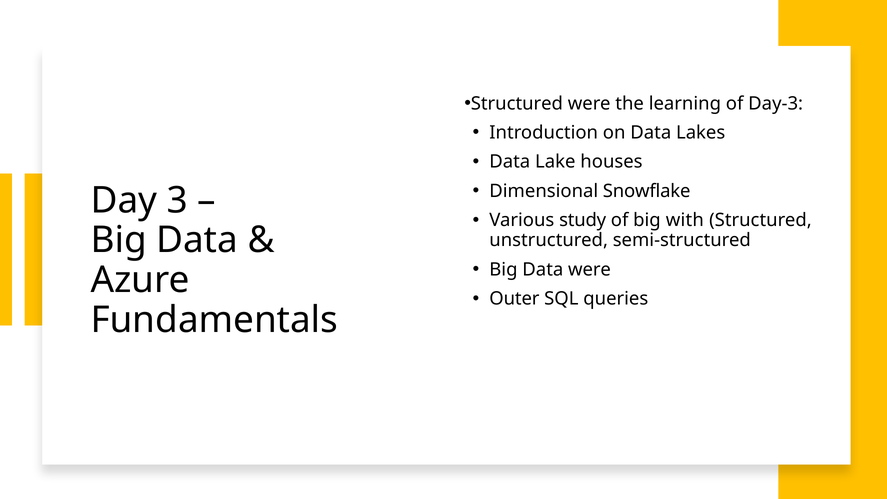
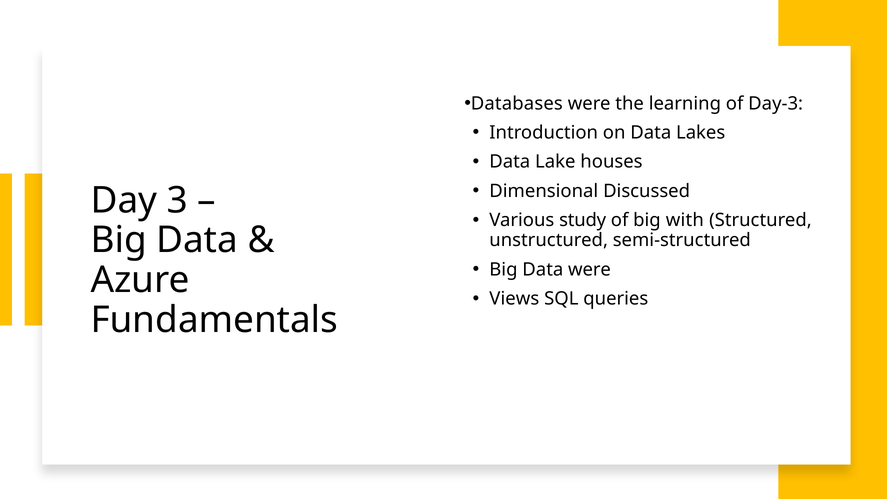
Structured at (517, 103): Structured -> Databases
Snowflake: Snowflake -> Discussed
Outer: Outer -> Views
